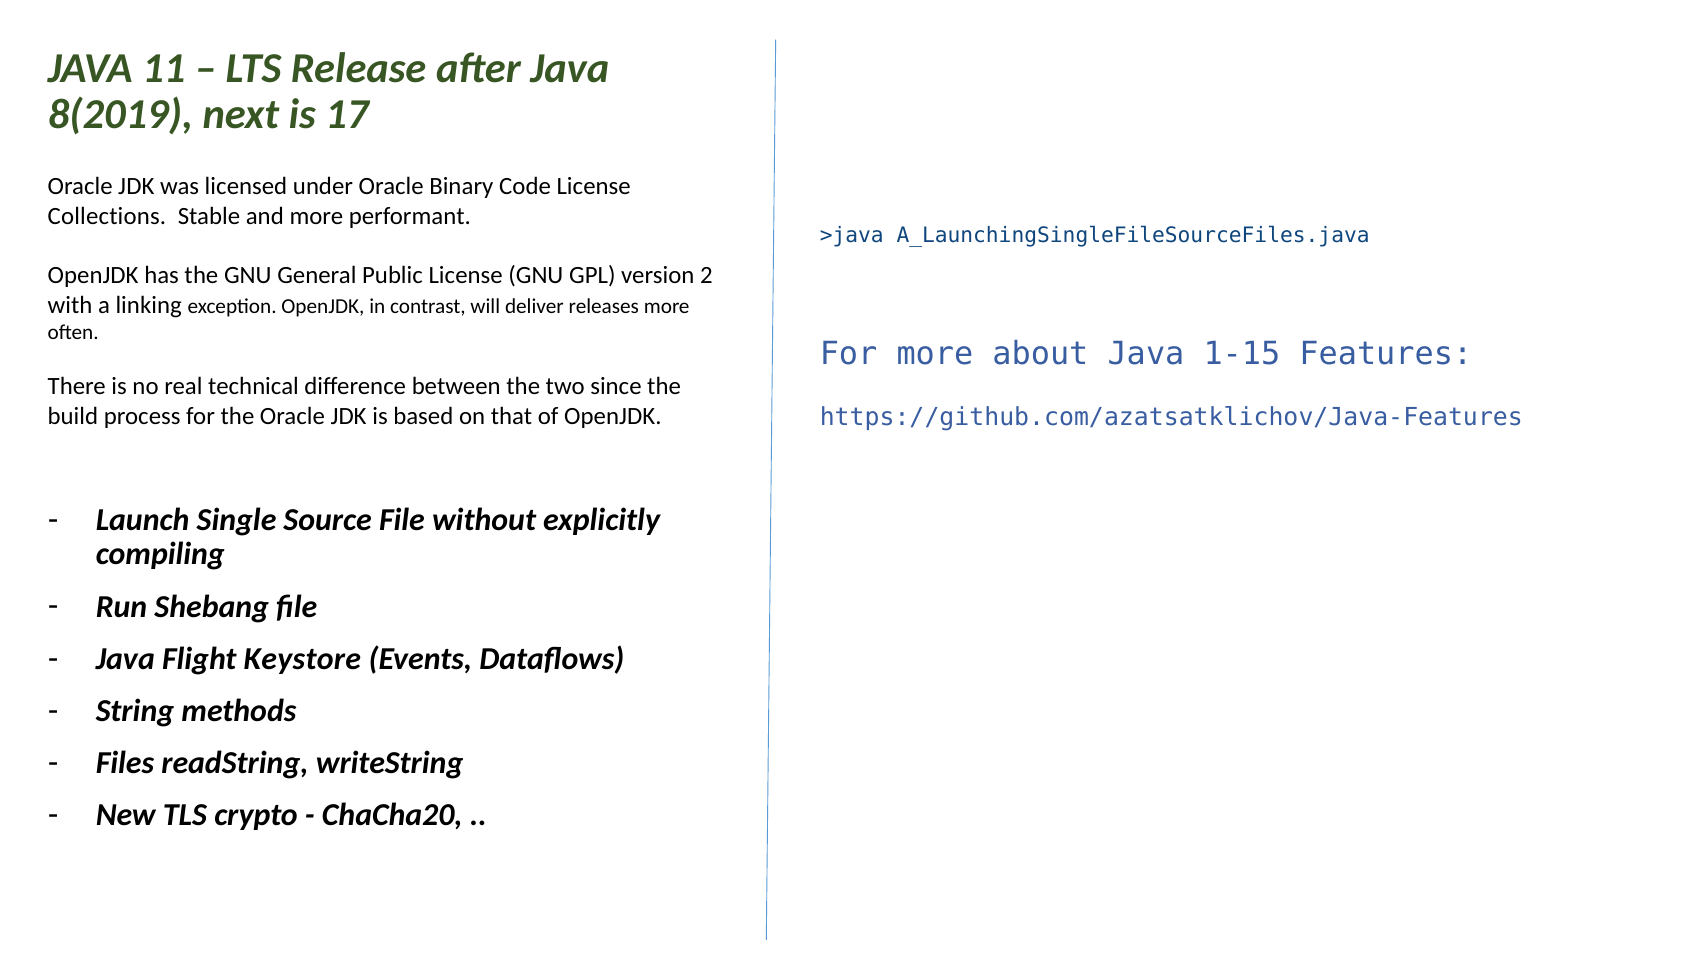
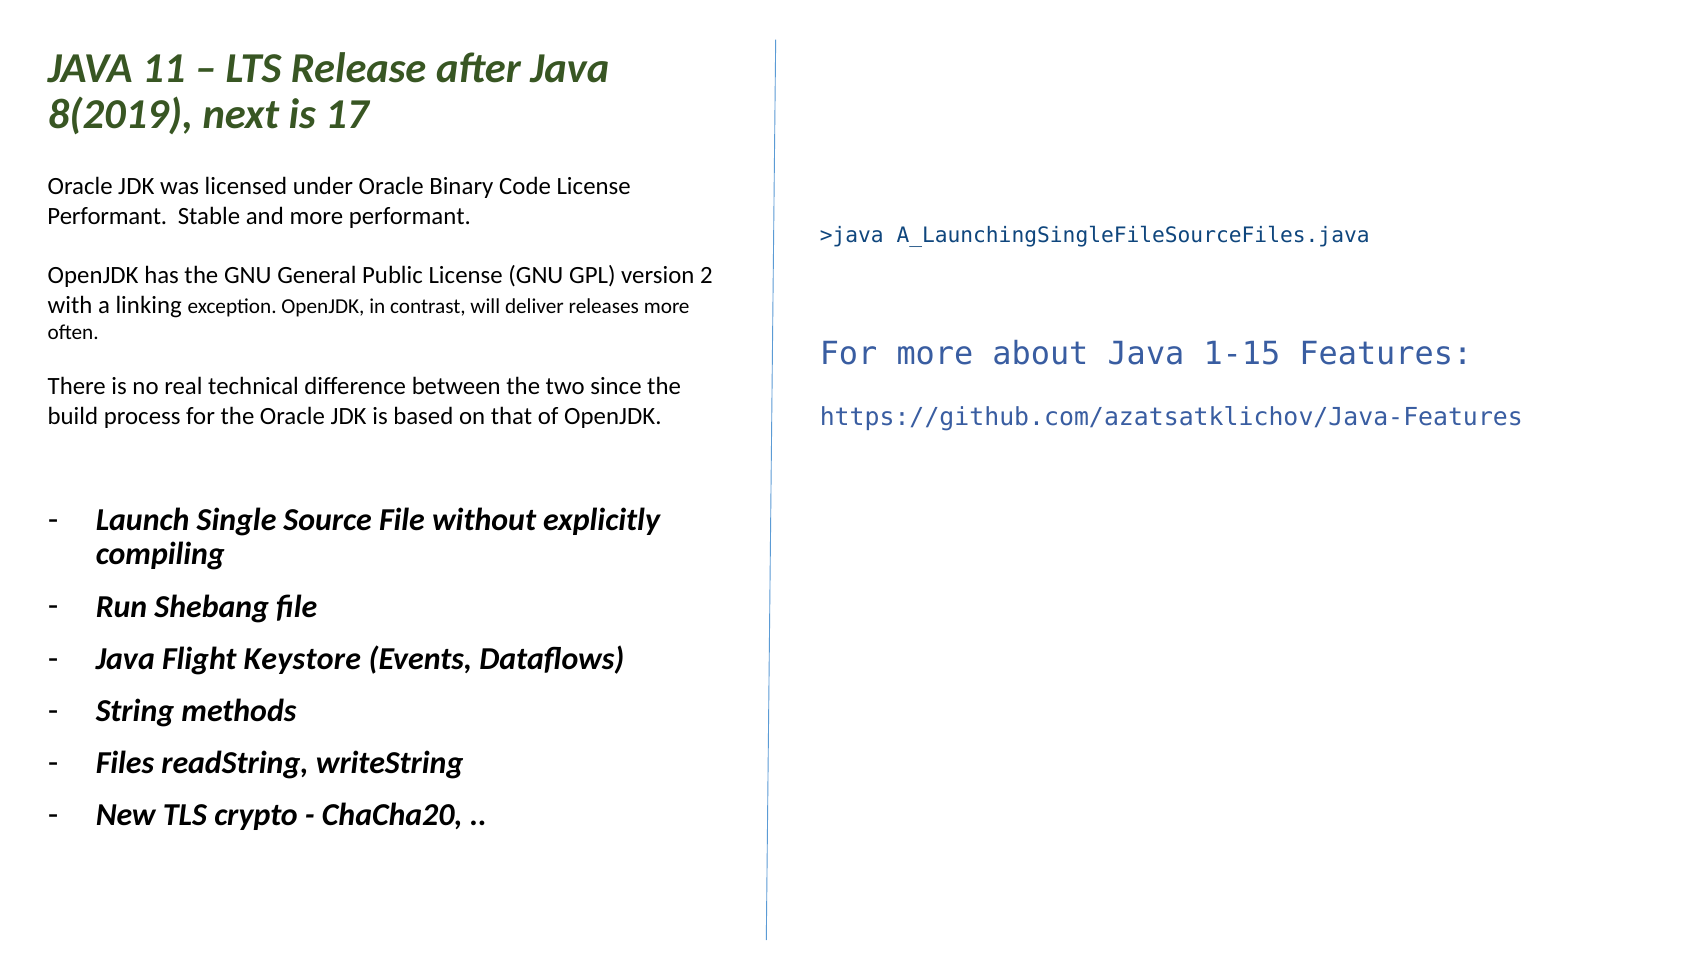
Collections at (107, 216): Collections -> Performant
